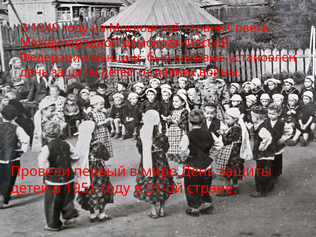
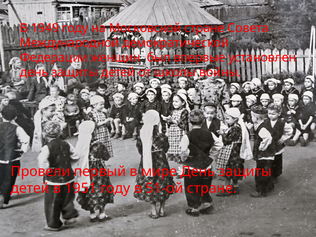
давних: давних -> школы
